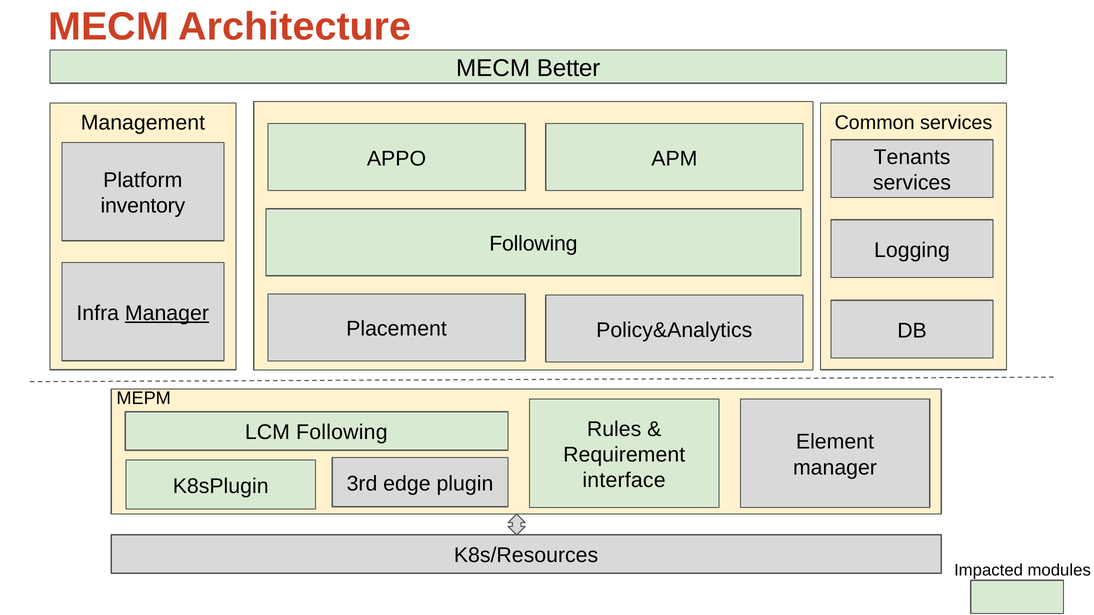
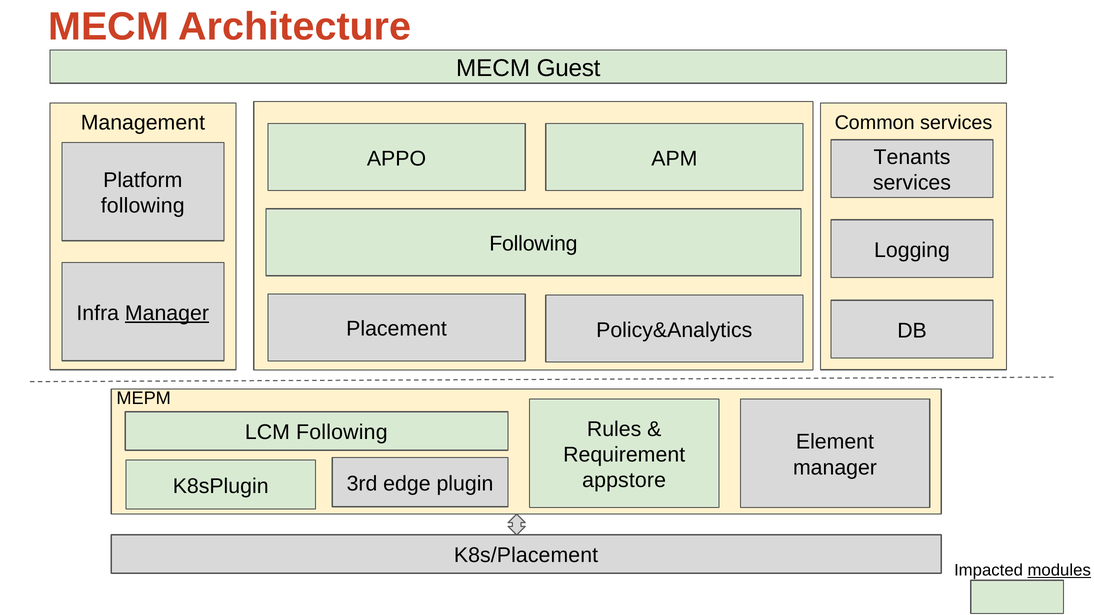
Better: Better -> Guest
inventory at (143, 206): inventory -> following
interface: interface -> appstore
K8s/Resources: K8s/Resources -> K8s/Placement
modules underline: none -> present
